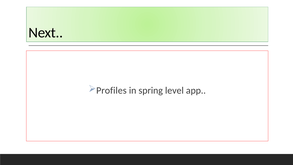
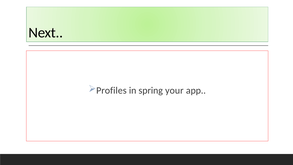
level: level -> your
